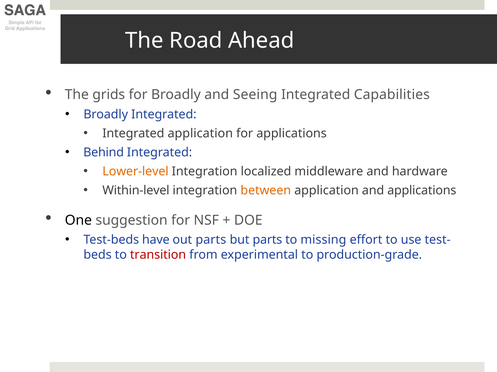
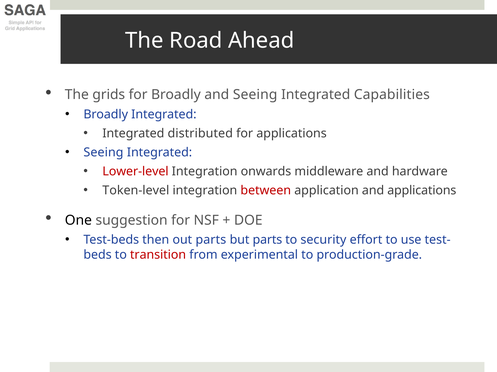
Integrated application: application -> distributed
Behind at (104, 153): Behind -> Seeing
Lower-level colour: orange -> red
localized: localized -> onwards
Within-level: Within-level -> Token-level
between colour: orange -> red
have: have -> then
missing: missing -> security
